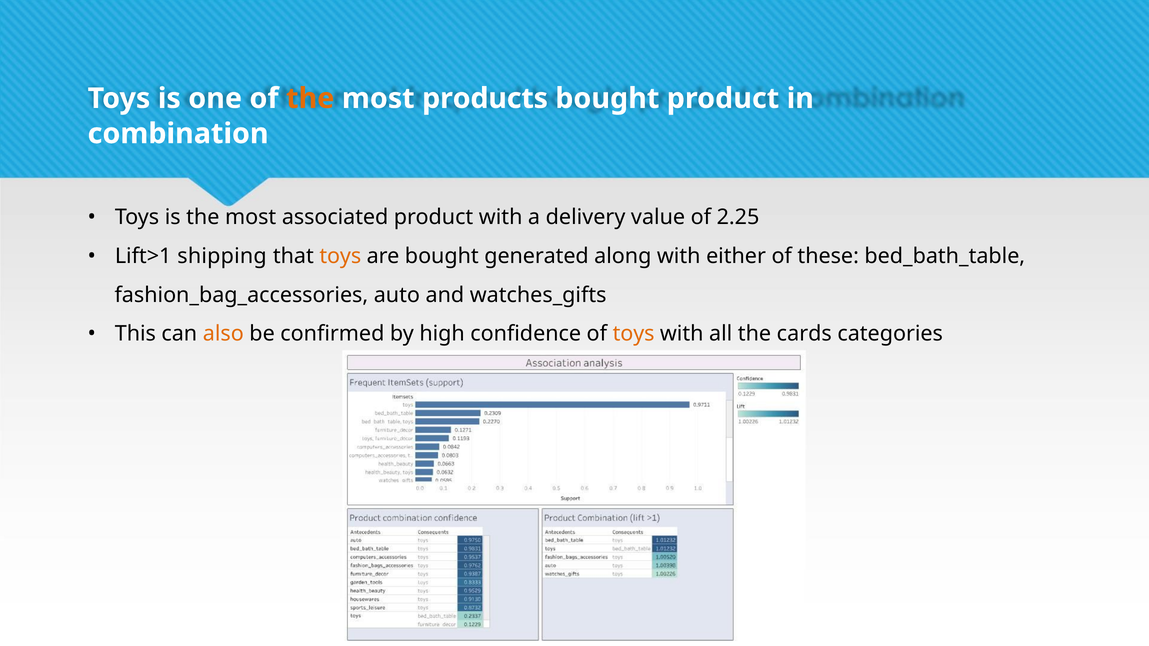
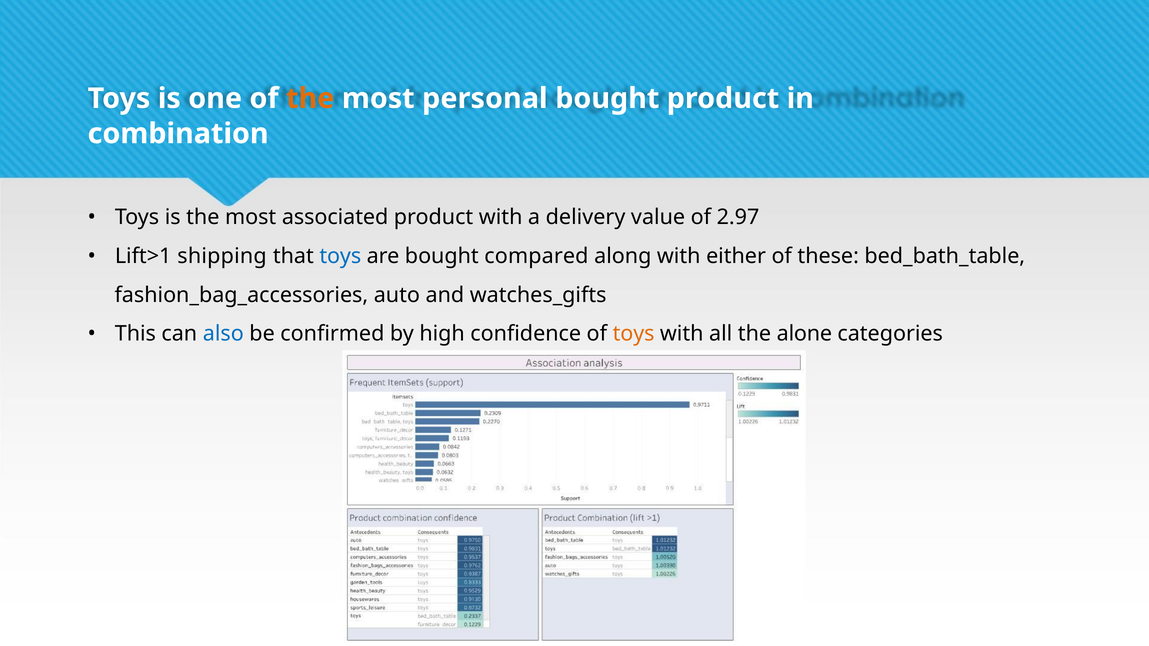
products: products -> personal
2.25: 2.25 -> 2.97
toys at (340, 256) colour: orange -> blue
generated: generated -> compared
also colour: orange -> blue
cards: cards -> alone
